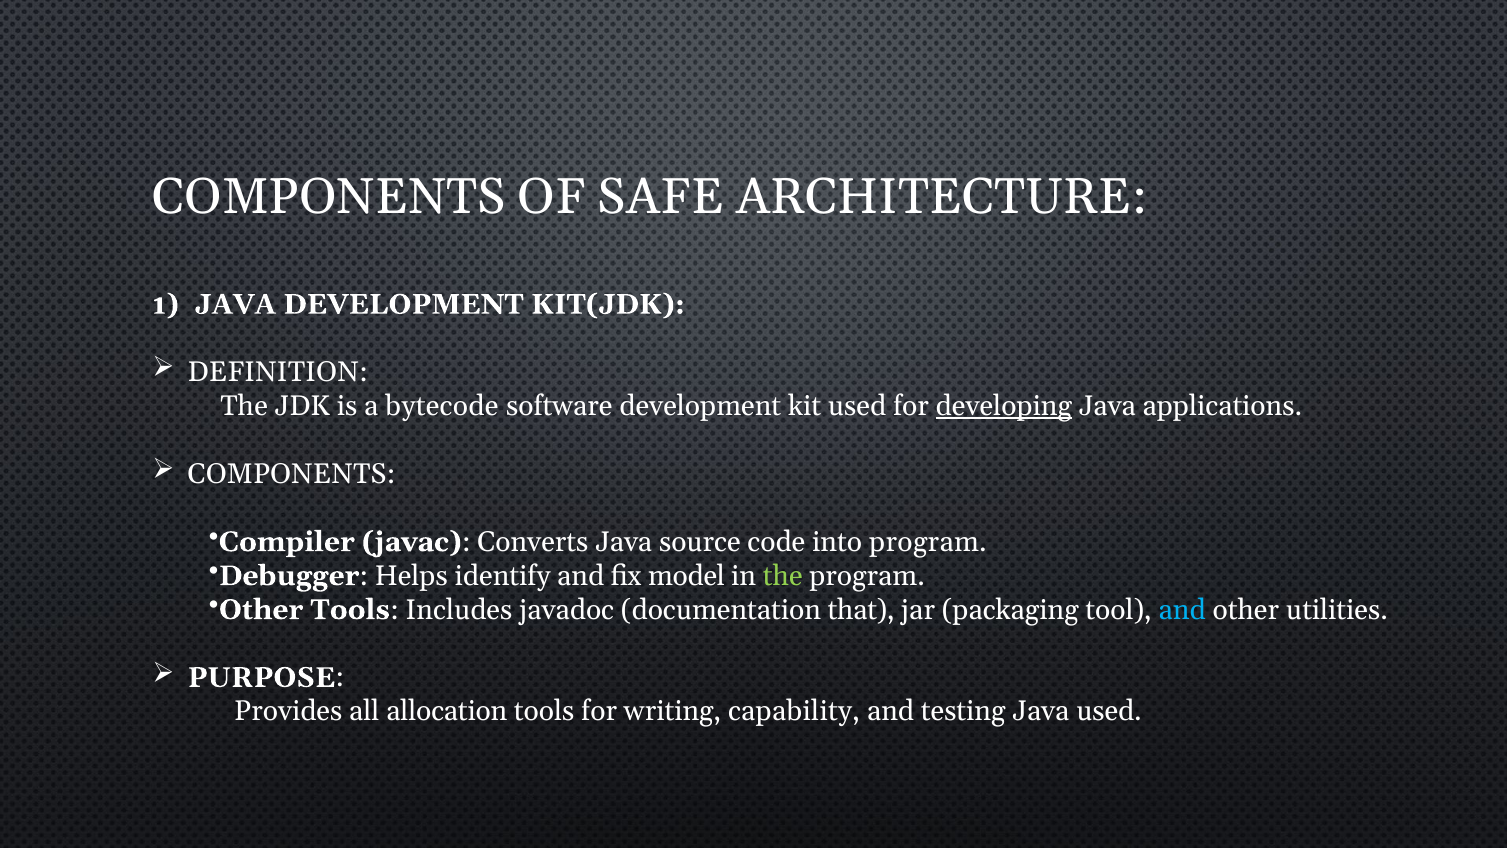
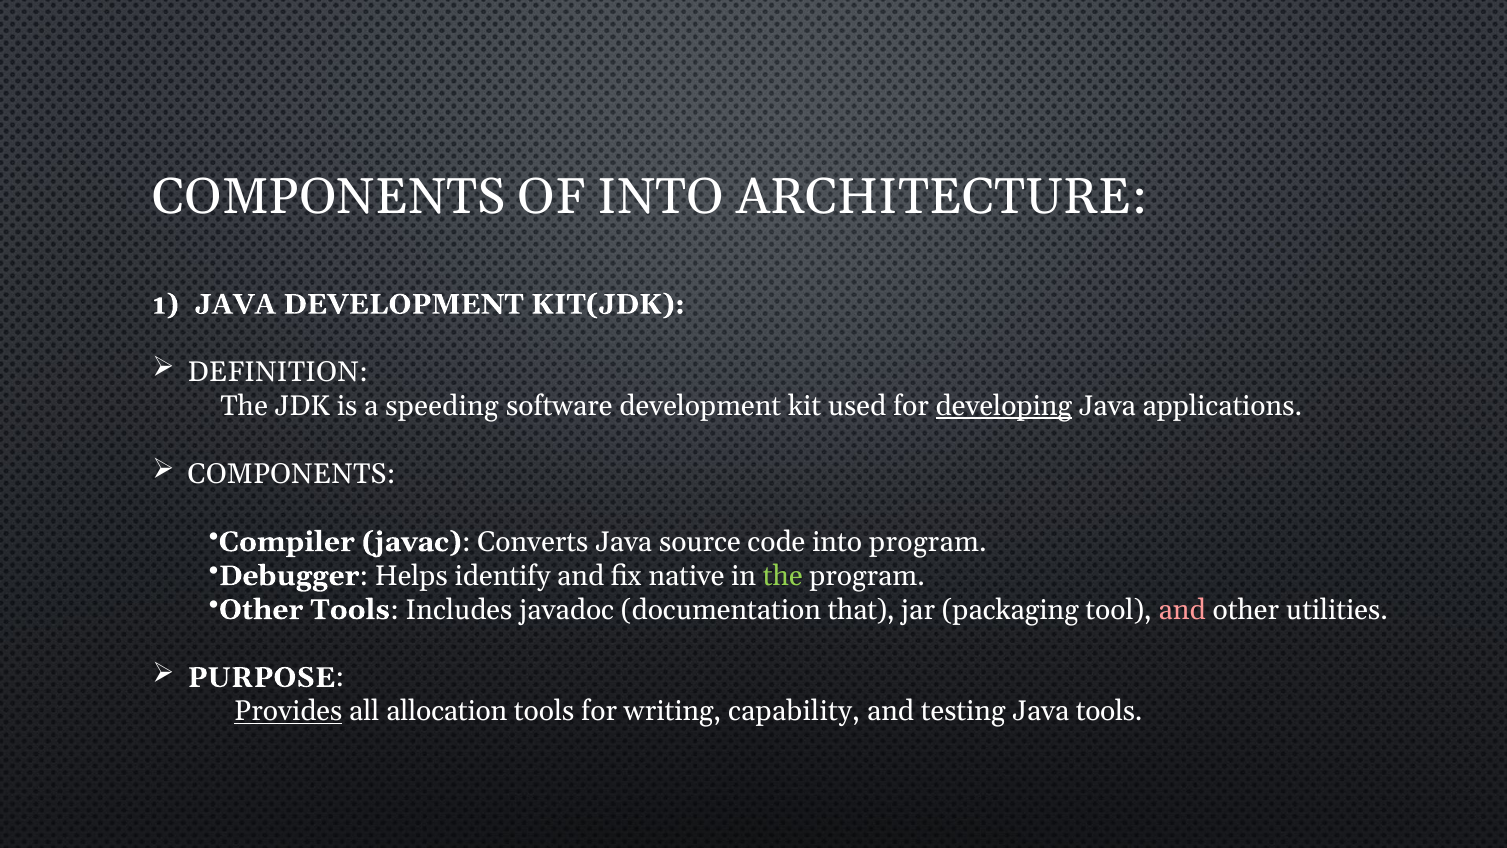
OF SAFE: SAFE -> INTO
bytecode: bytecode -> speeding
model: model -> native
and at (1182, 609) colour: light blue -> pink
Provides underline: none -> present
Java used: used -> tools
